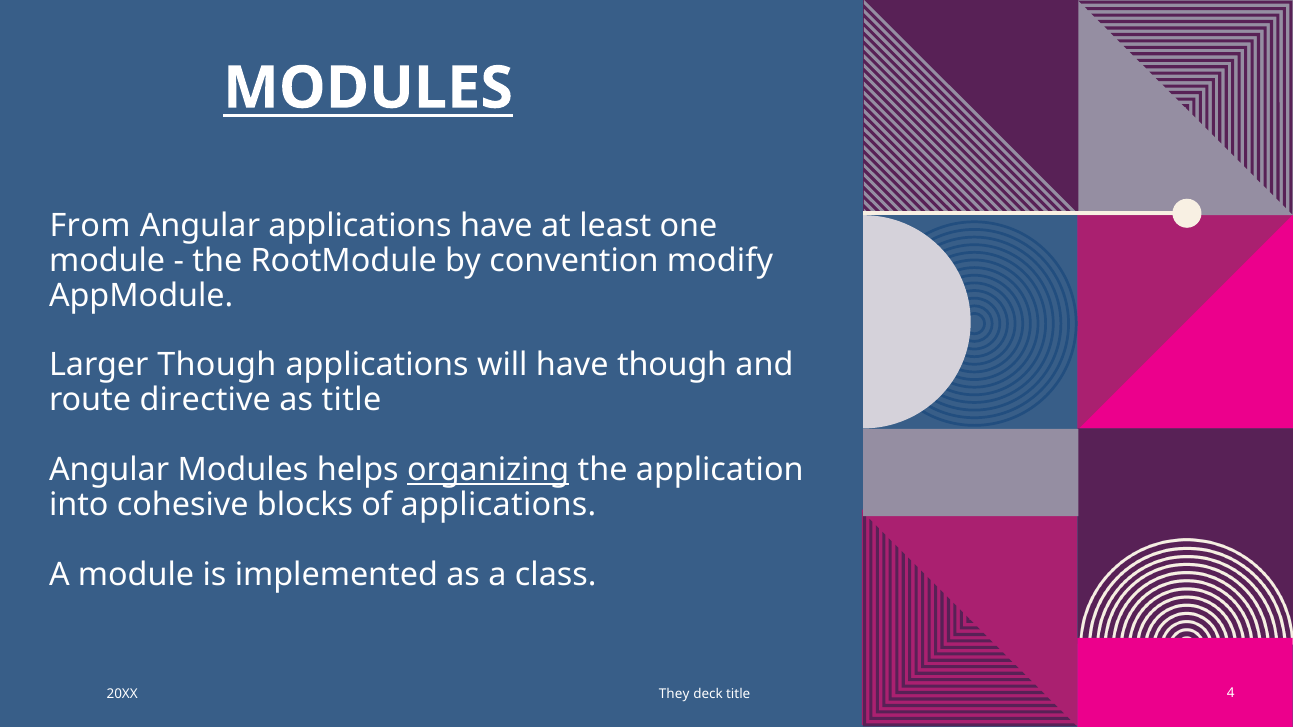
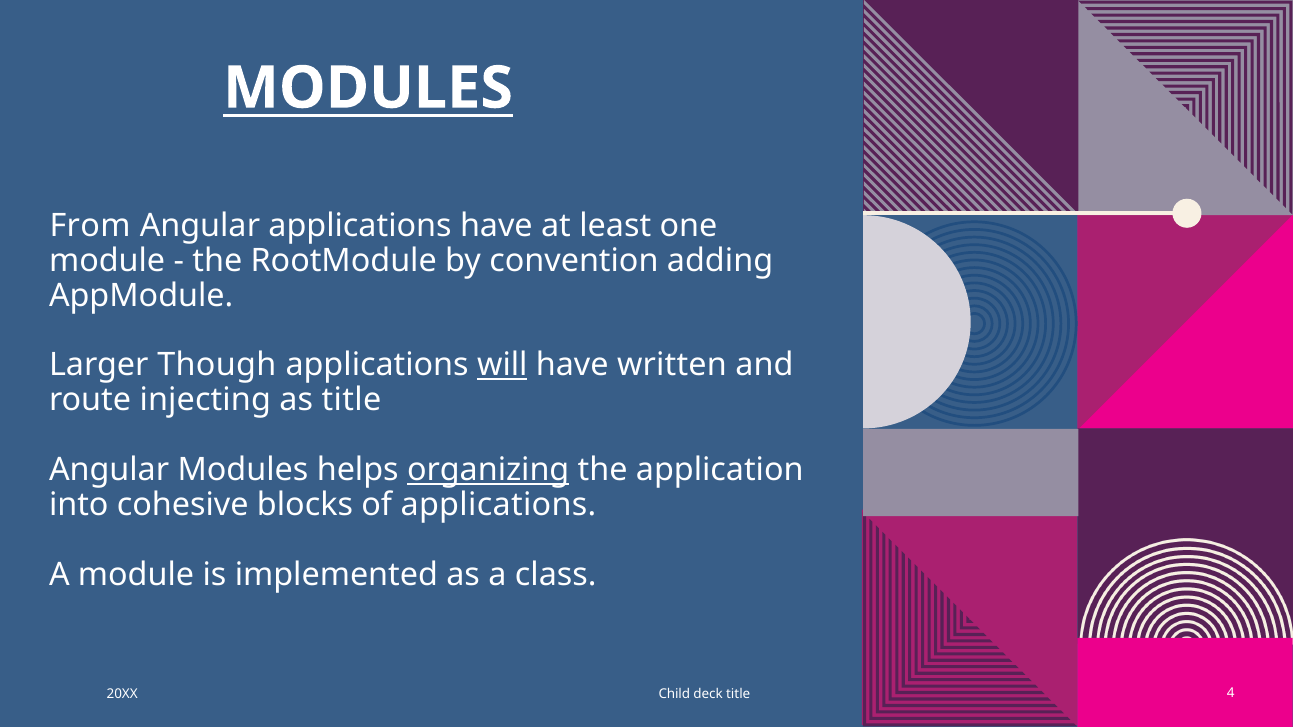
modify: modify -> adding
will underline: none -> present
have though: though -> written
directive: directive -> injecting
They: They -> Child
